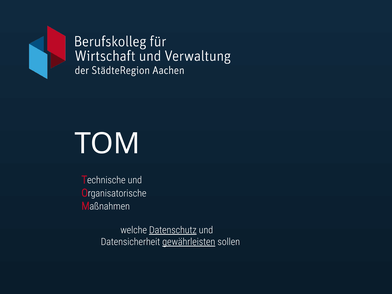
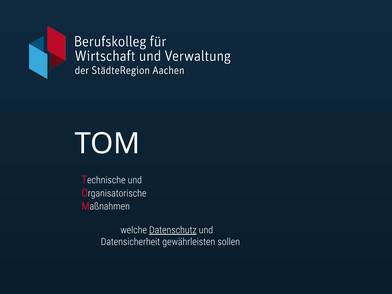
gewährleisten underline: present -> none
